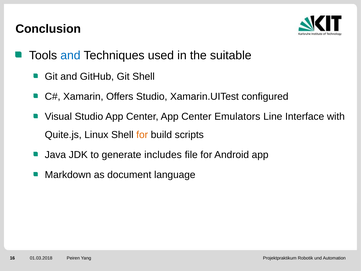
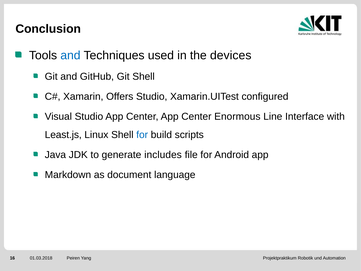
suitable: suitable -> devices
Emulators: Emulators -> Enormous
Quite.js: Quite.js -> Least.js
for at (142, 135) colour: orange -> blue
